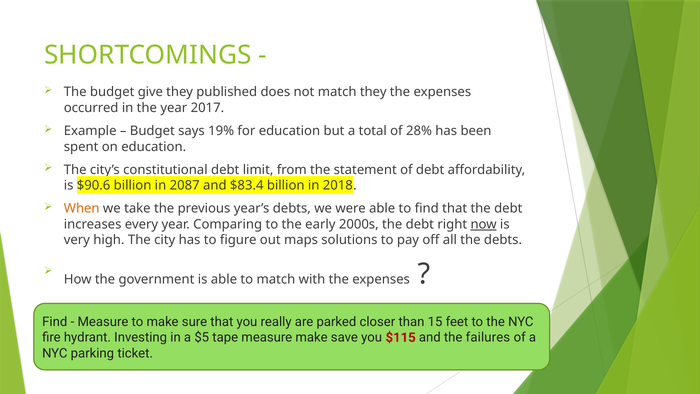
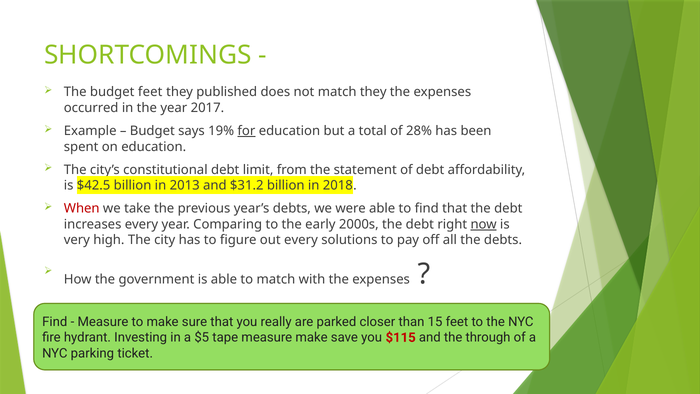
budget give: give -> feet
for underline: none -> present
$90.6: $90.6 -> $42.5
2087: 2087 -> 2013
$83.4: $83.4 -> $31.2
When colour: orange -> red
out maps: maps -> every
failures: failures -> through
